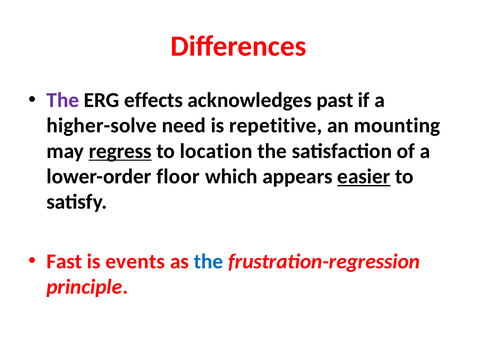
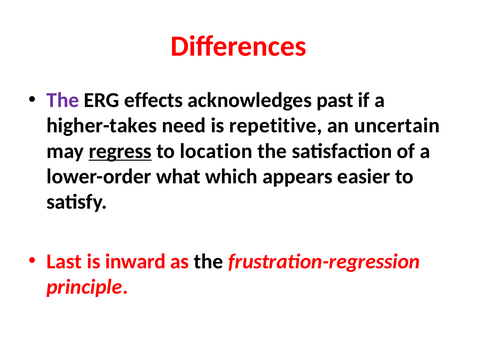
higher-solve: higher-solve -> higher-takes
mounting: mounting -> uncertain
floor: floor -> what
easier underline: present -> none
Fast: Fast -> Last
events: events -> inward
the at (209, 261) colour: blue -> black
